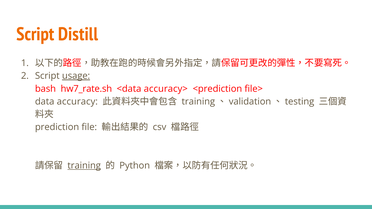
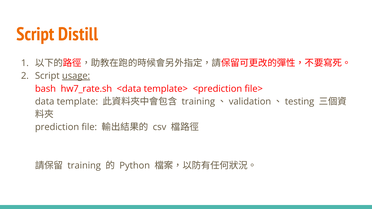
accuracy>: accuracy> -> template>
accuracy: accuracy -> template
training underline: present -> none
